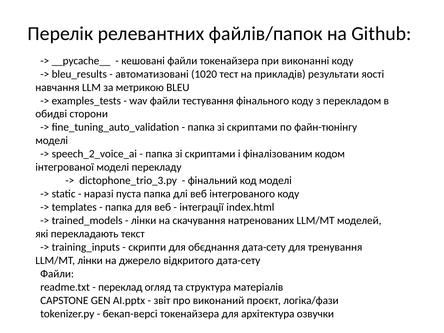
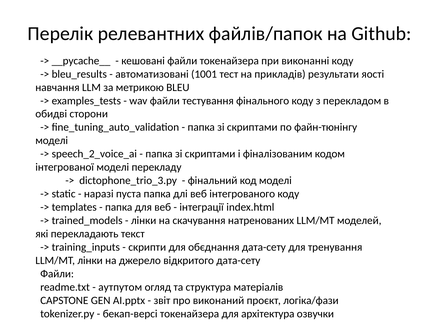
1020: 1020 -> 1001
переклад: переклад -> аутпутом
